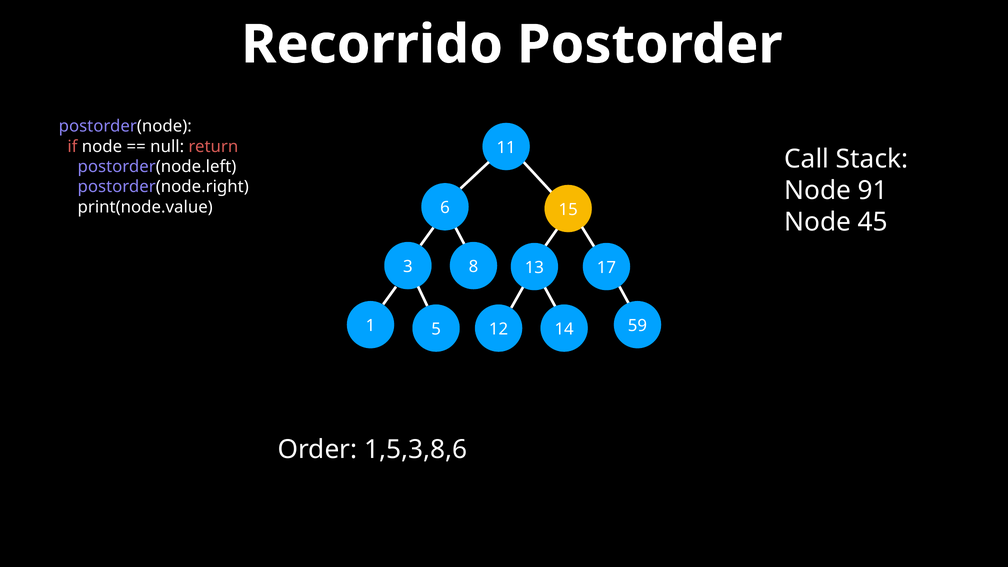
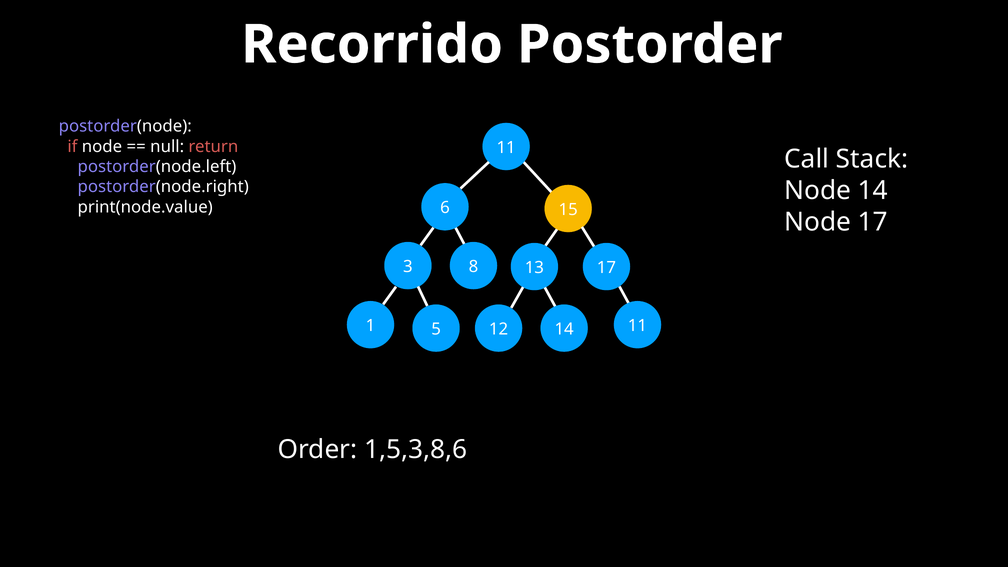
Node 91: 91 -> 14
Node 45: 45 -> 17
12 59: 59 -> 11
